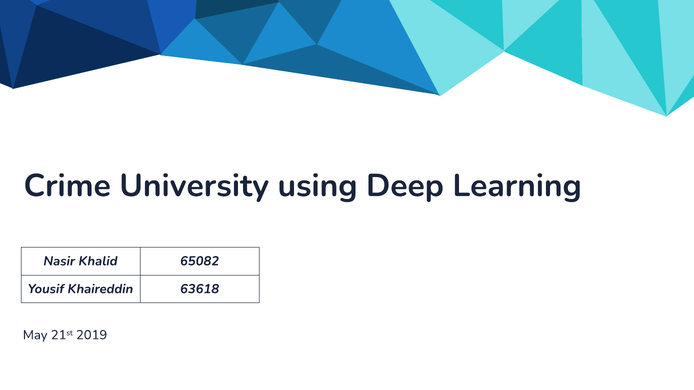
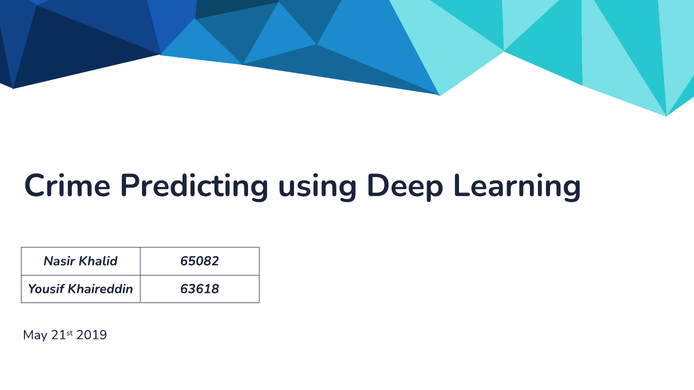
University: University -> Predicting
